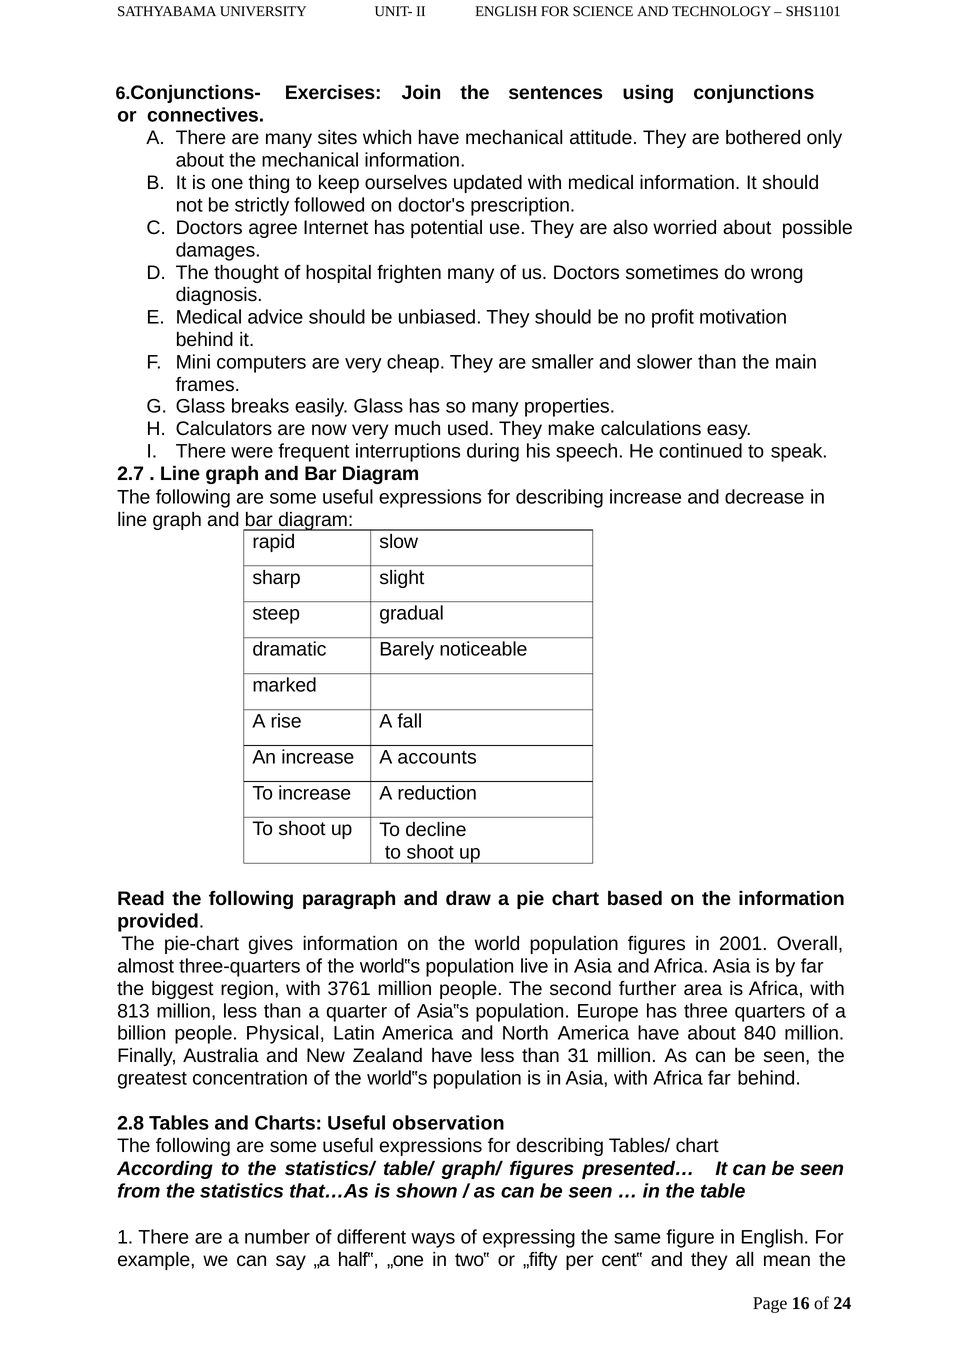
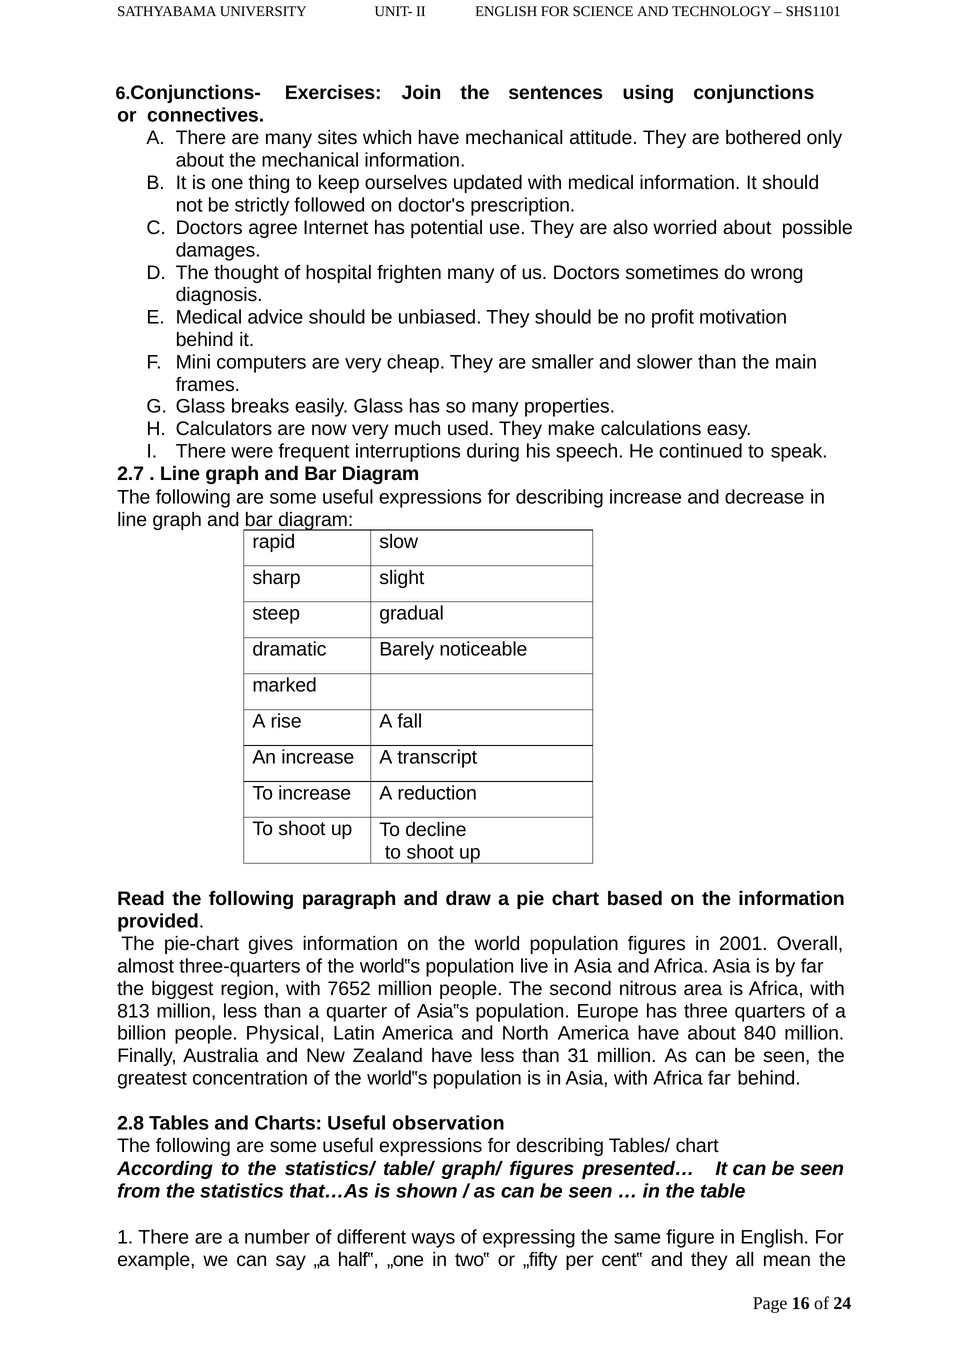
accounts: accounts -> transcript
3761: 3761 -> 7652
further: further -> nitrous
